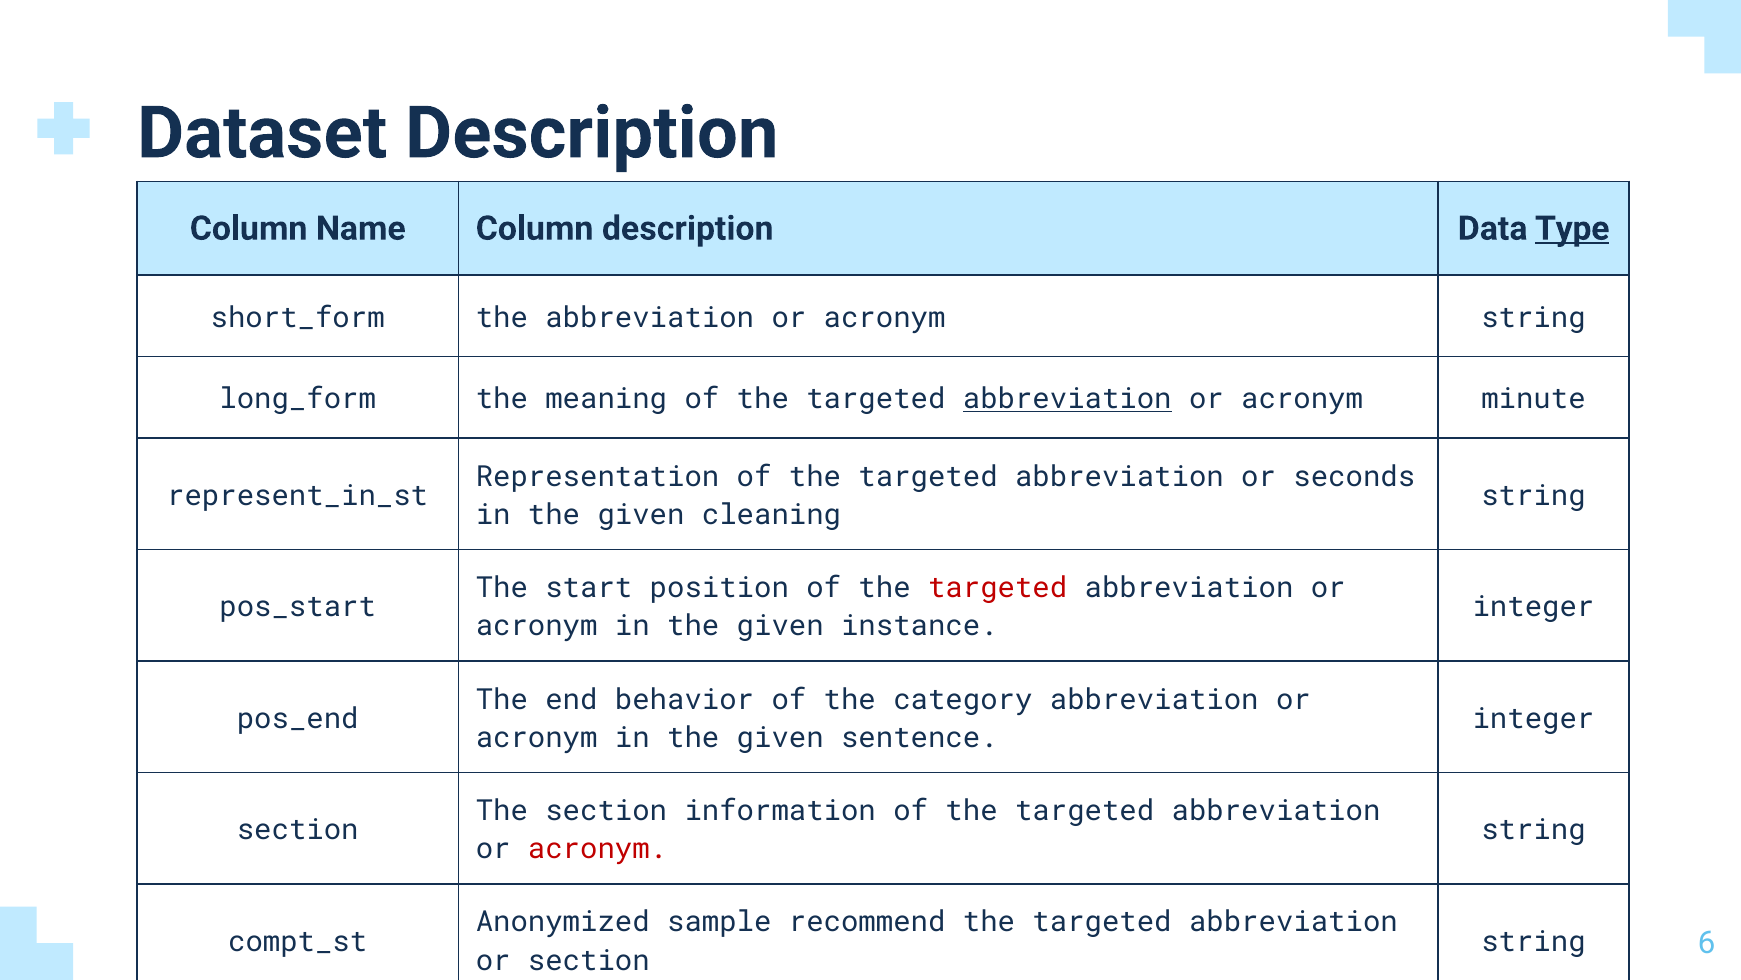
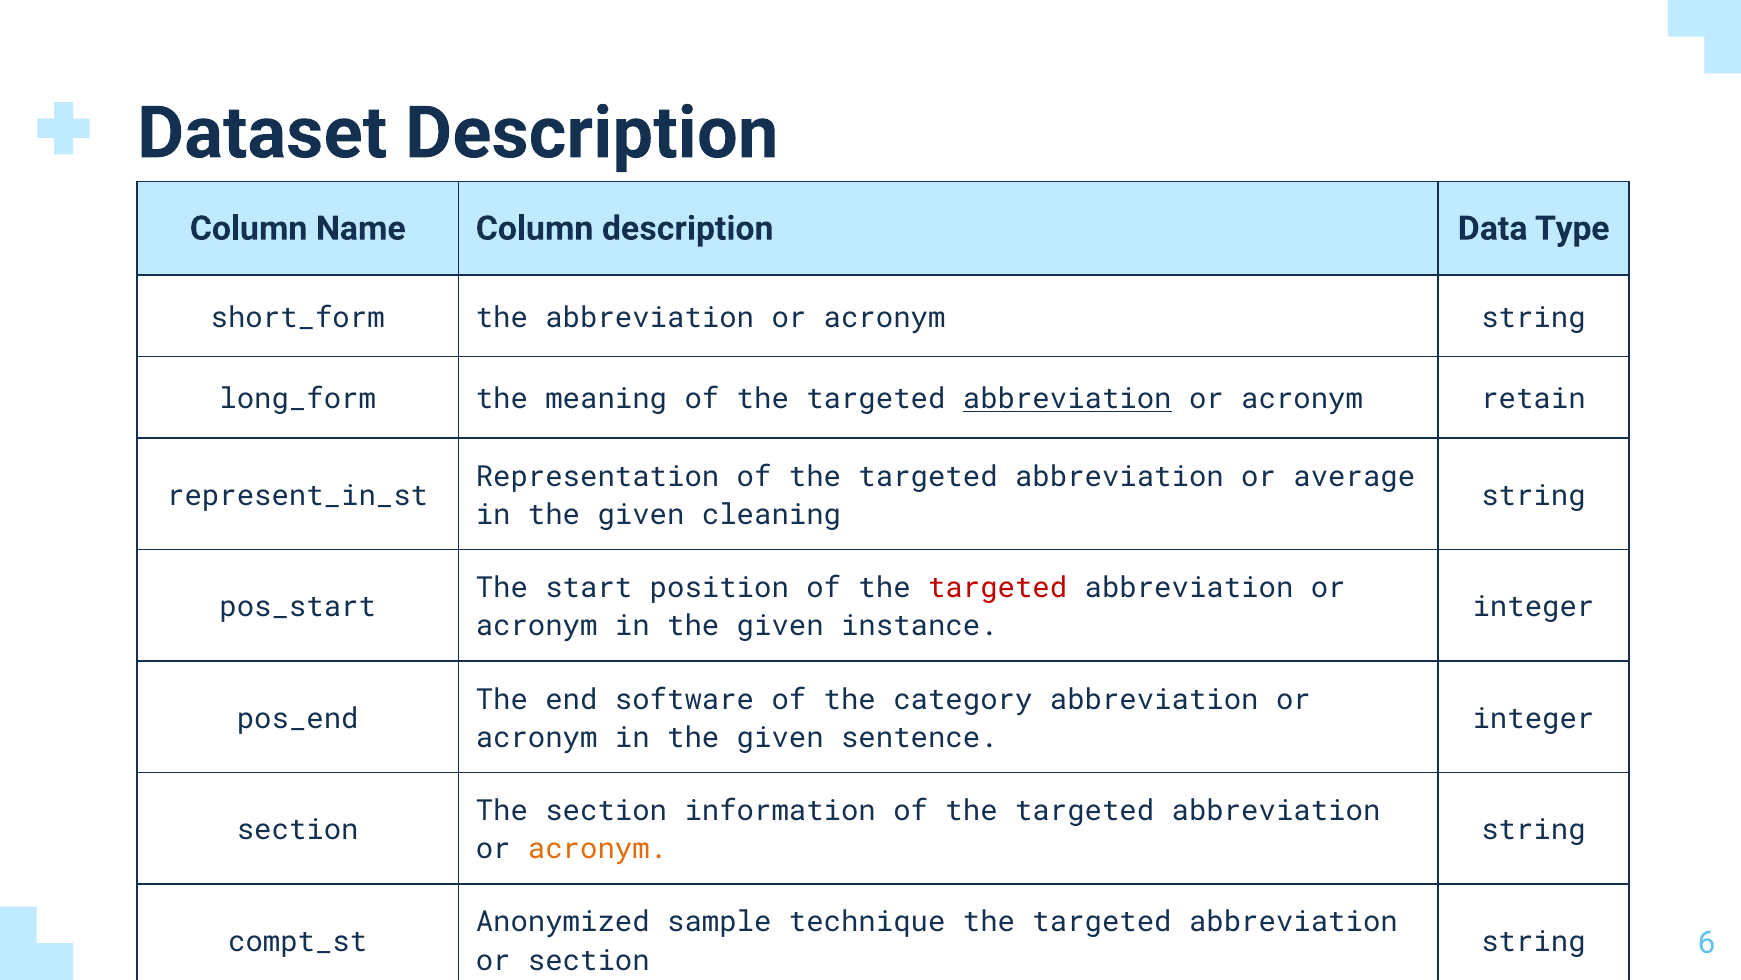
Type underline: present -> none
minute: minute -> retain
seconds: seconds -> average
behavior: behavior -> software
acronym at (598, 849) colour: red -> orange
recommend: recommend -> technique
